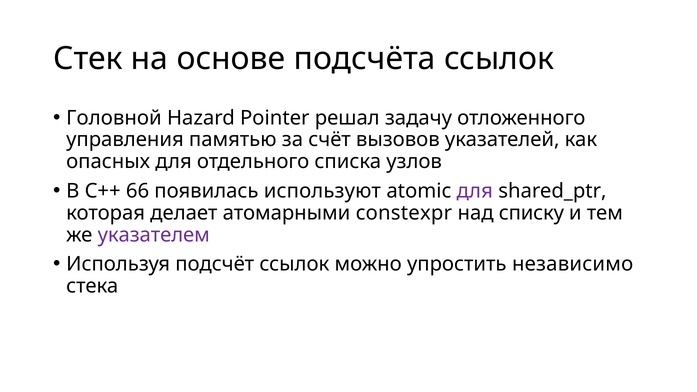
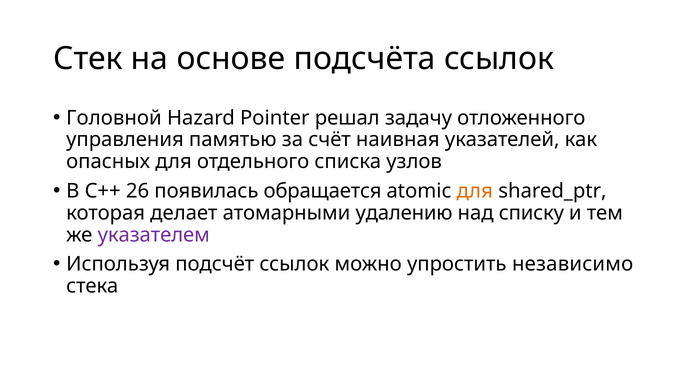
вызовов: вызовов -> наивная
66: 66 -> 26
используют: используют -> обращается
для at (475, 191) colour: purple -> orange
constexpr: constexpr -> удалению
